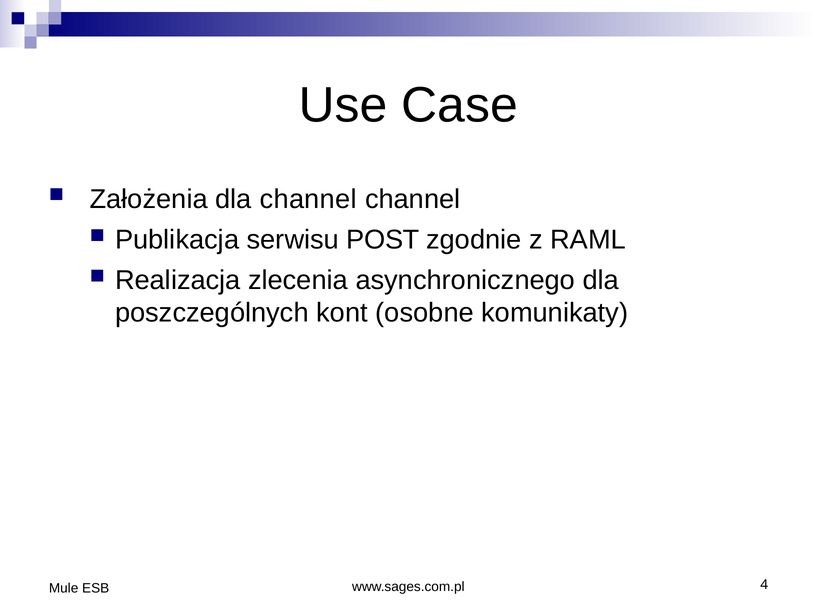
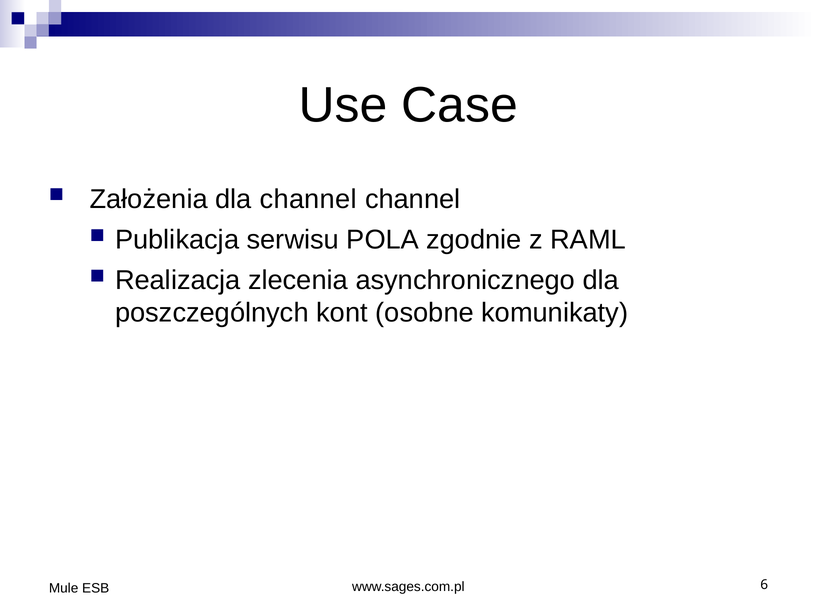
POST: POST -> POLA
4: 4 -> 6
